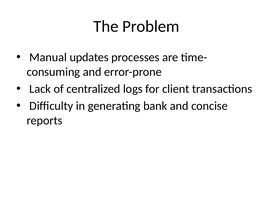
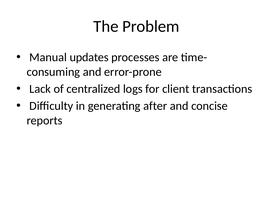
bank: bank -> after
